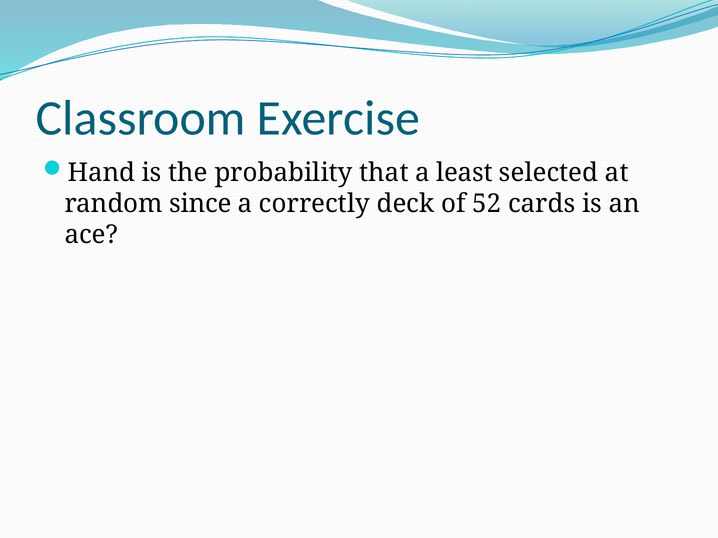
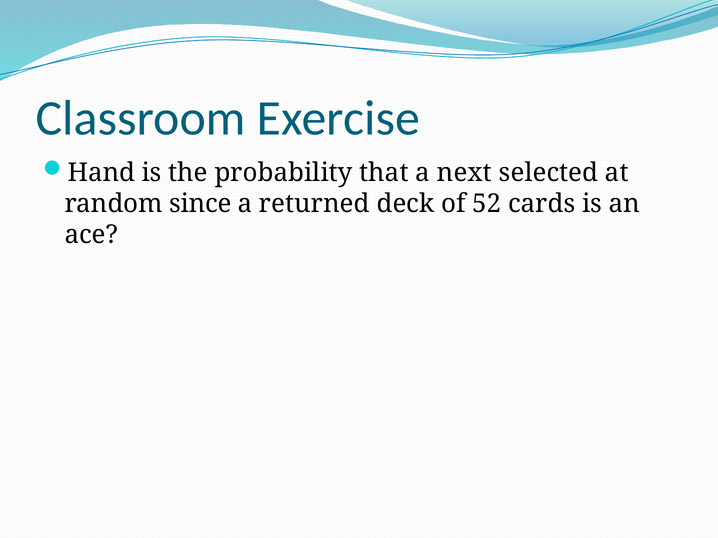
least: least -> next
correctly: correctly -> returned
